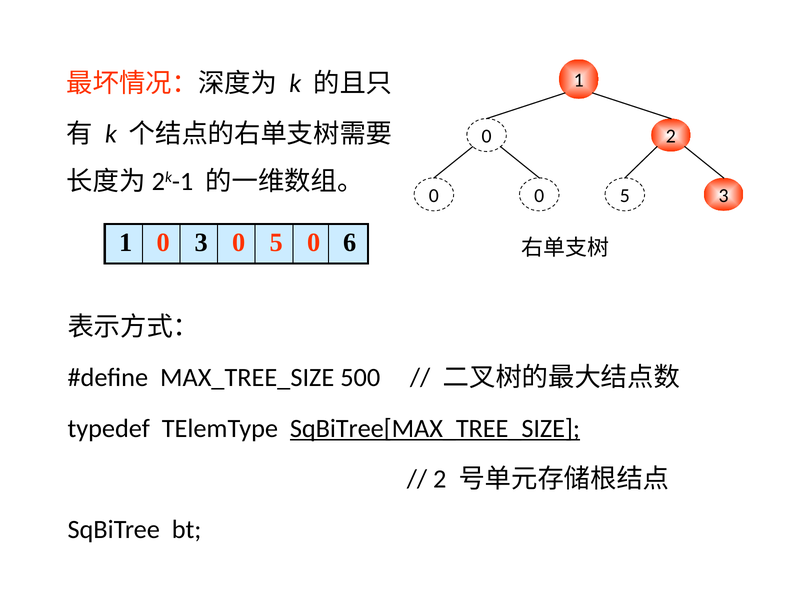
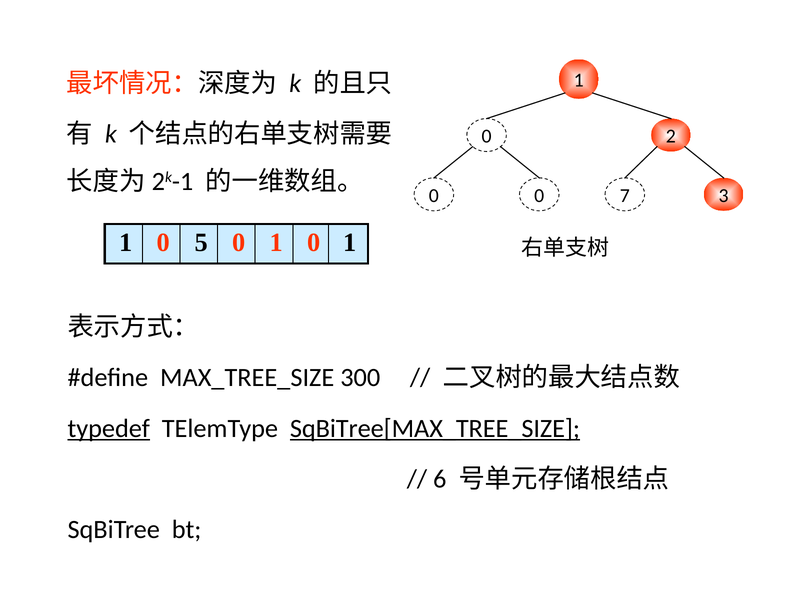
5 at (625, 196): 5 -> 7
0 3: 3 -> 5
5 at (276, 243): 5 -> 1
6 at (350, 243): 6 -> 1
500: 500 -> 300
typedef underline: none -> present
2 at (440, 478): 2 -> 6
